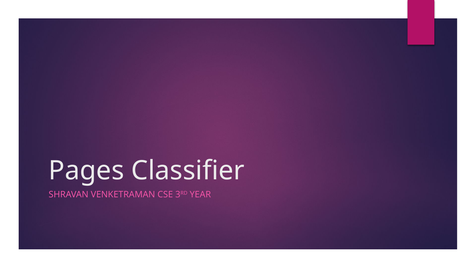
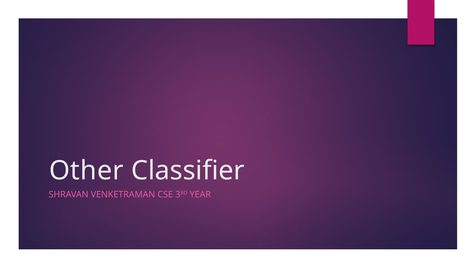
Pages: Pages -> Other
